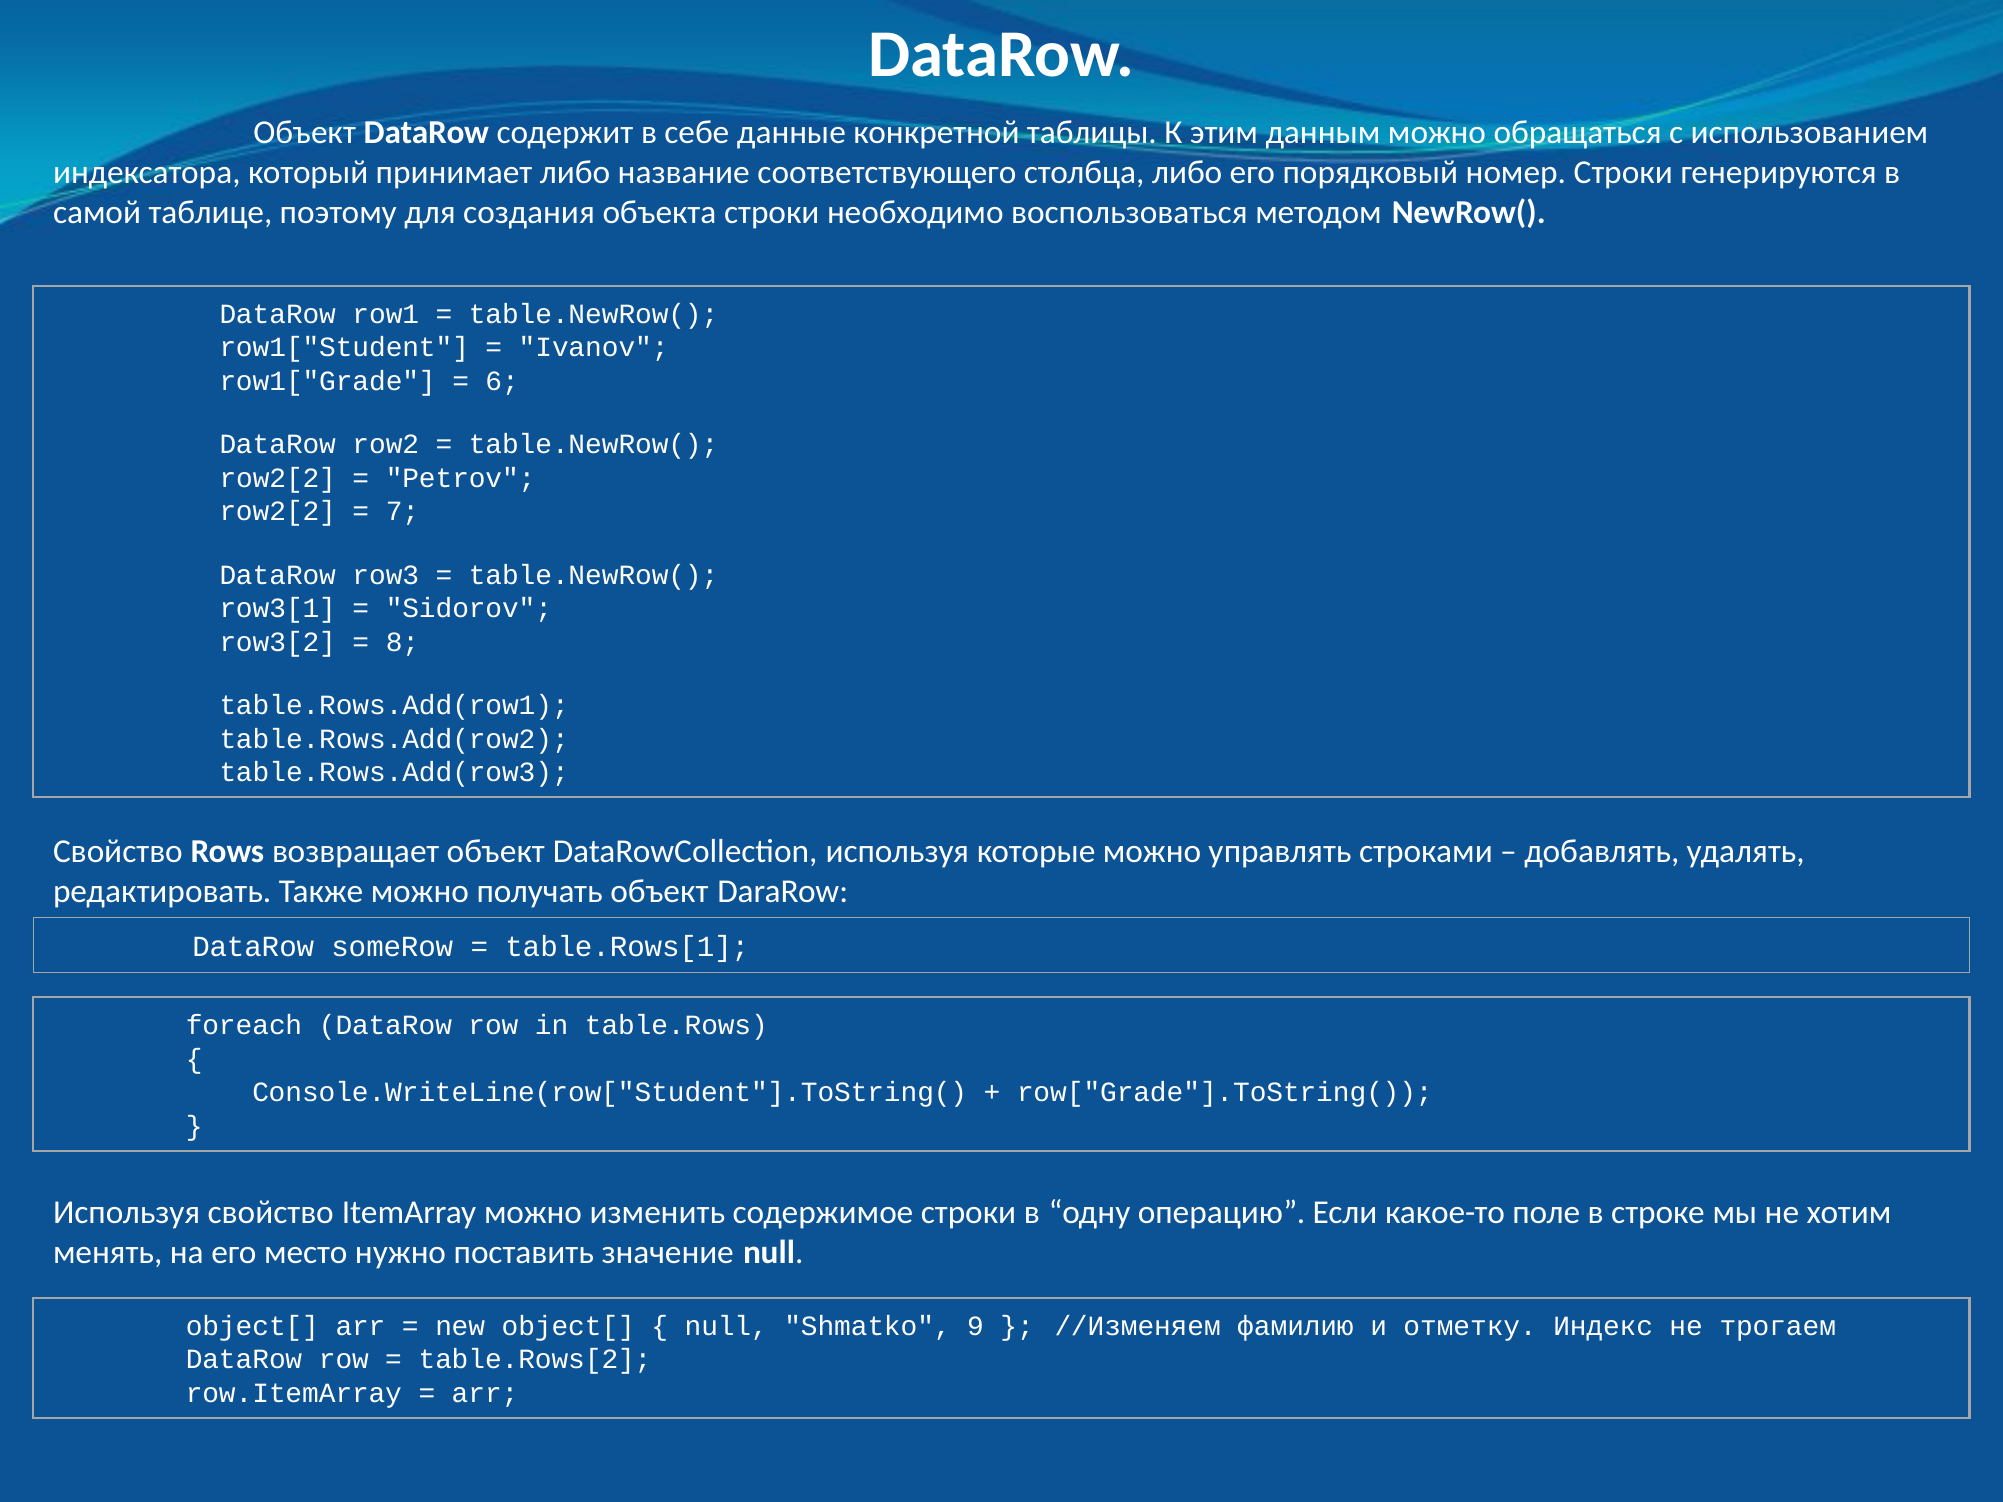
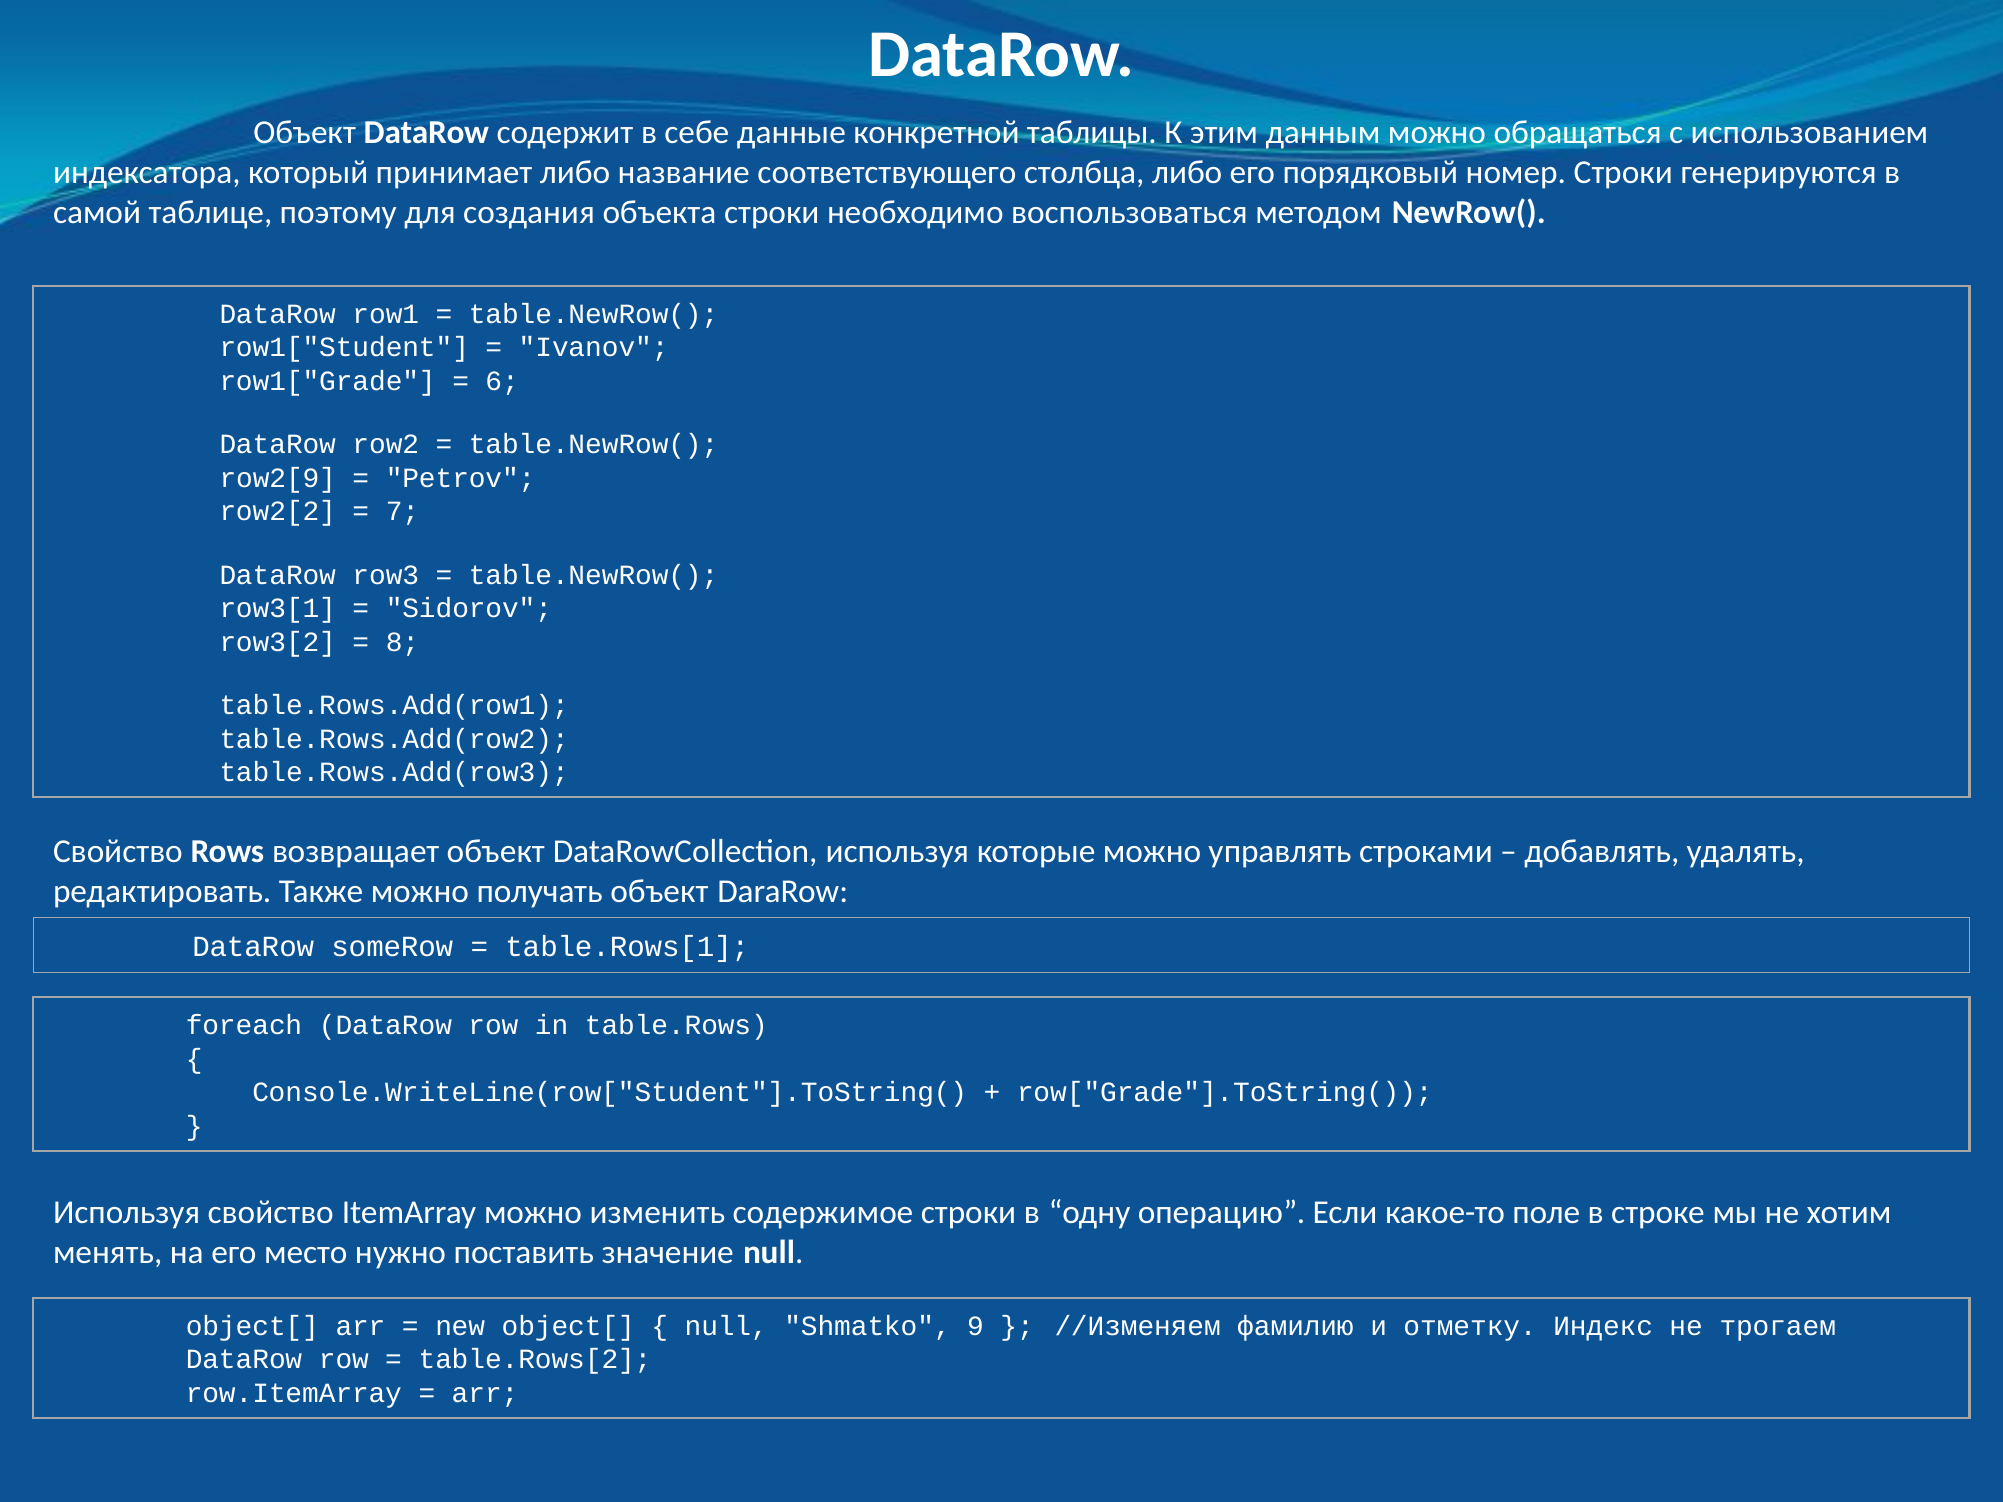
row2[2 at (278, 478): row2[2 -> row2[9
